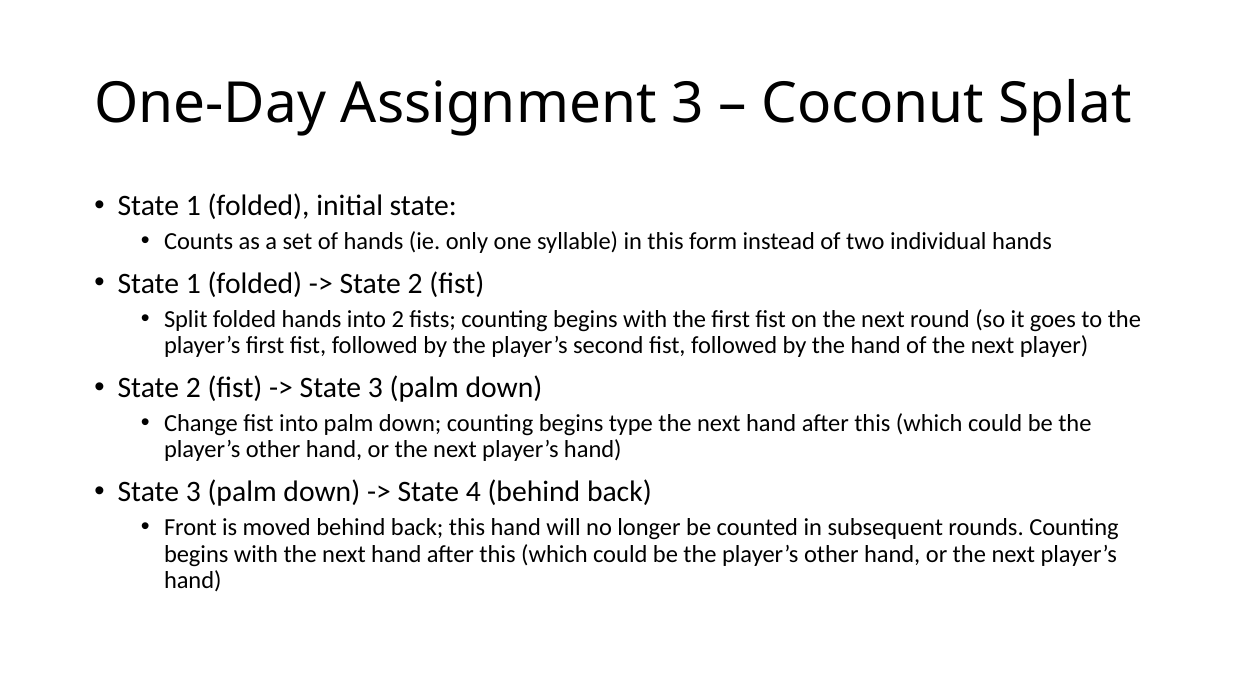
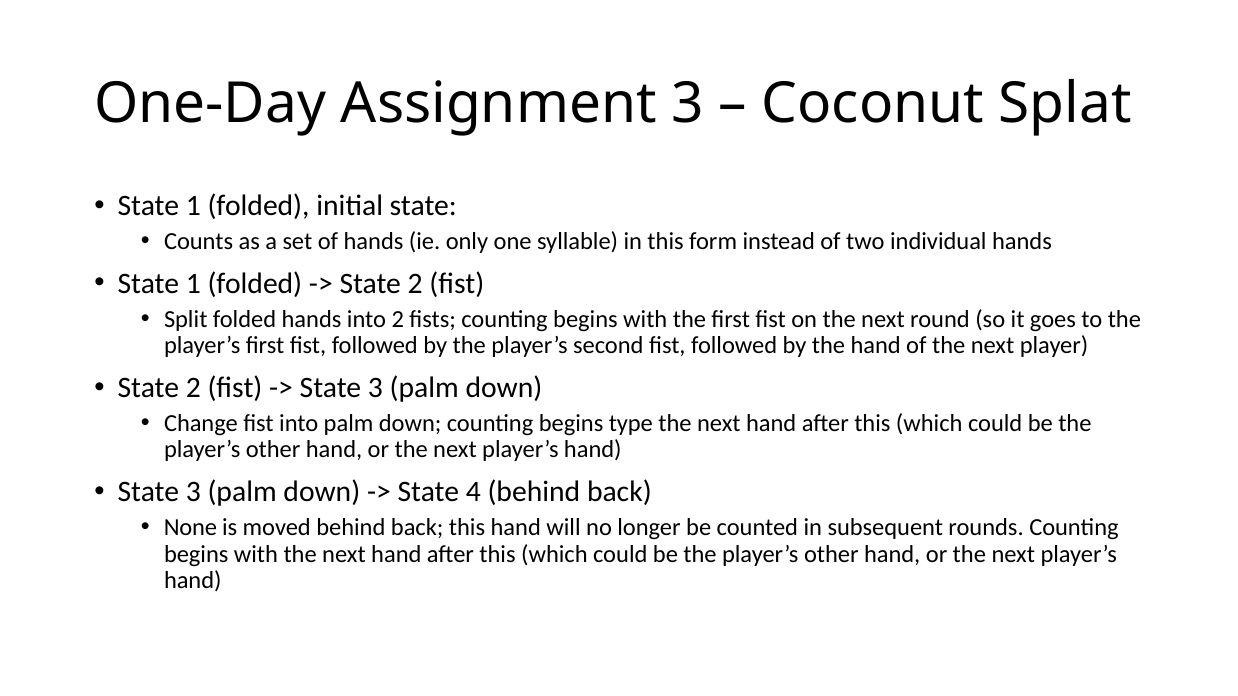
Front: Front -> None
